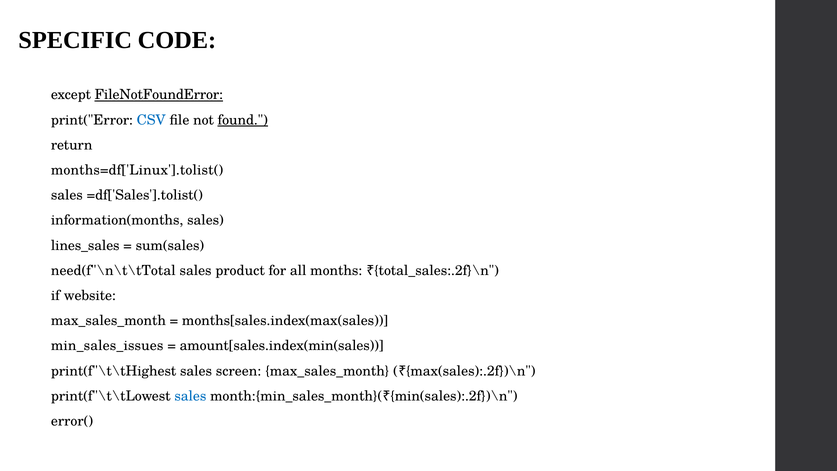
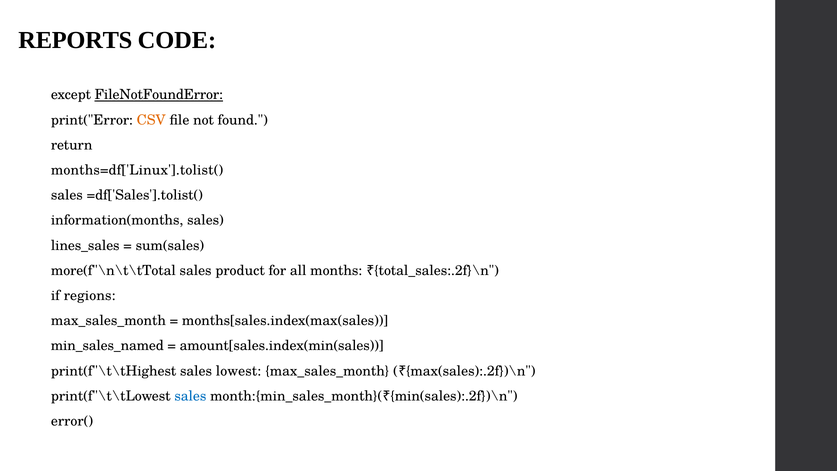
SPECIFIC: SPECIFIC -> REPORTS
CSV colour: blue -> orange
found underline: present -> none
need(f"\n\t\tTotal: need(f"\n\t\tTotal -> more(f"\n\t\tTotal
website: website -> regions
min_sales_issues: min_sales_issues -> min_sales_named
screen: screen -> lowest
